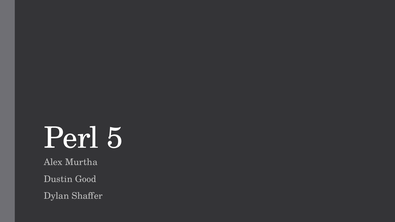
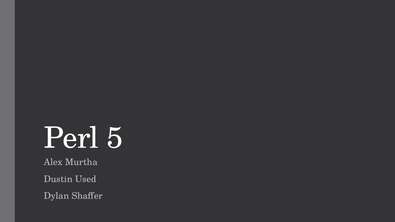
Good: Good -> Used
